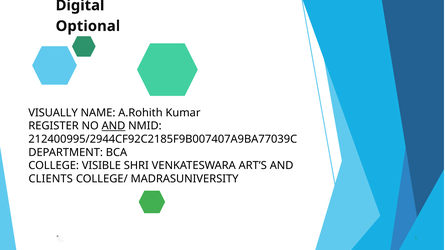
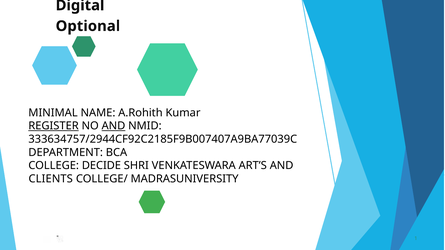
VISUALLY: VISUALLY -> MINIMAL
REGISTER underline: none -> present
212400995/2944CF92C2185F9B007407A9BA77039C: 212400995/2944CF92C2185F9B007407A9BA77039C -> 333634757/2944CF92C2185F9B007407A9BA77039C
VISIBLE: VISIBLE -> DECIDE
